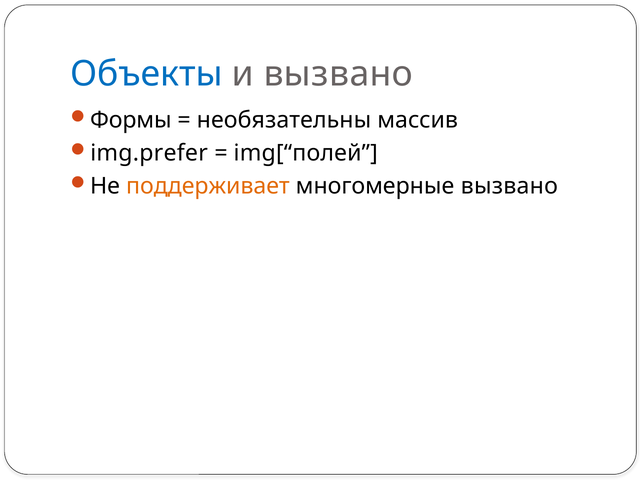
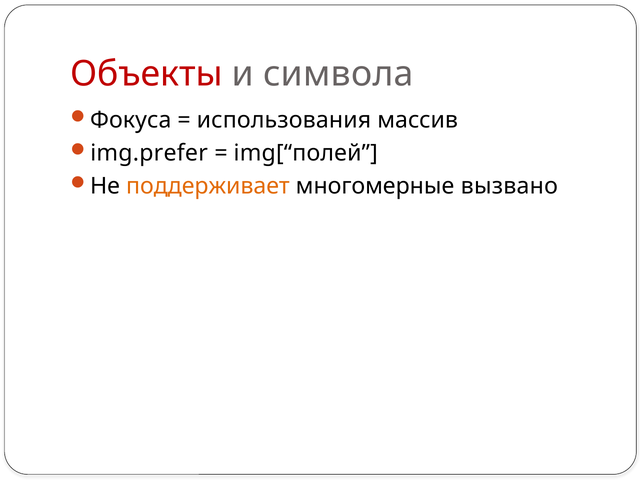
Объекты colour: blue -> red
и вызвано: вызвано -> символа
Формы: Формы -> Фокуса
необязательны: необязательны -> использования
